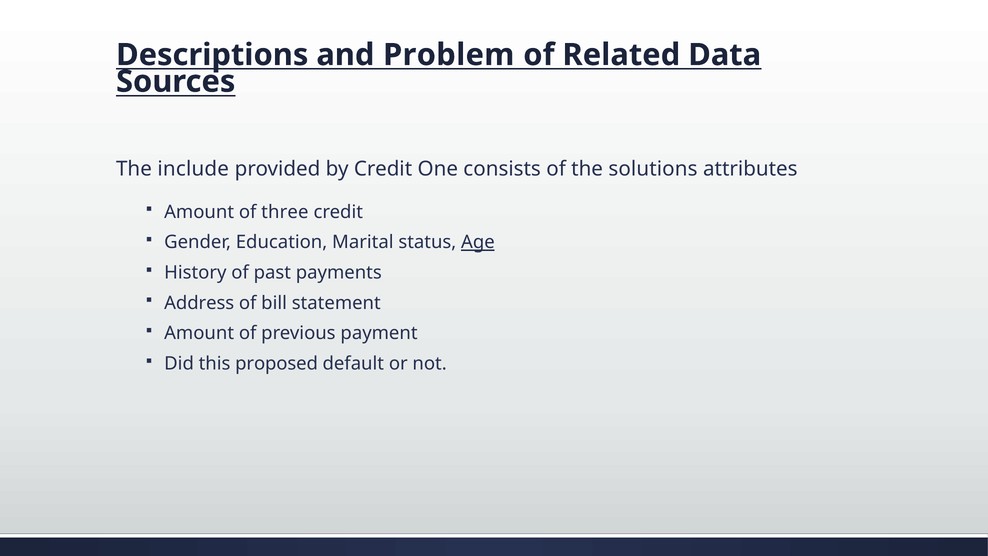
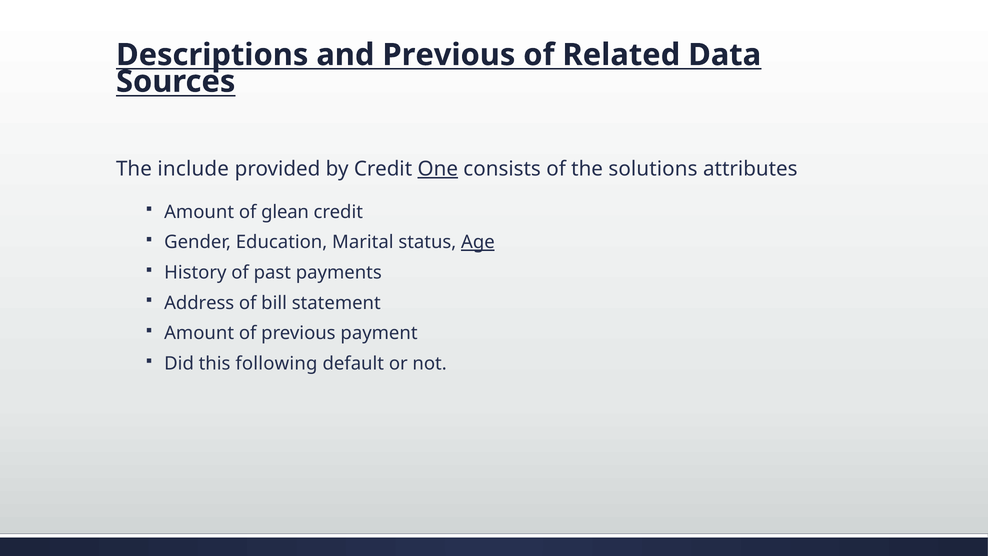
and Problem: Problem -> Previous
One underline: none -> present
three: three -> glean
proposed: proposed -> following
